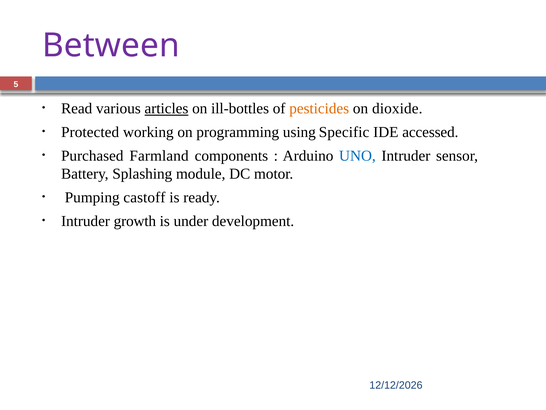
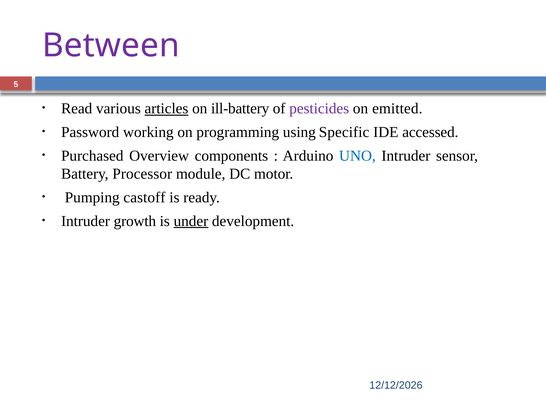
ill-bottles: ill-bottles -> ill-battery
pesticides colour: orange -> purple
dioxide: dioxide -> emitted
Protected: Protected -> Password
Farmland: Farmland -> Overview
Splashing: Splashing -> Processor
under underline: none -> present
